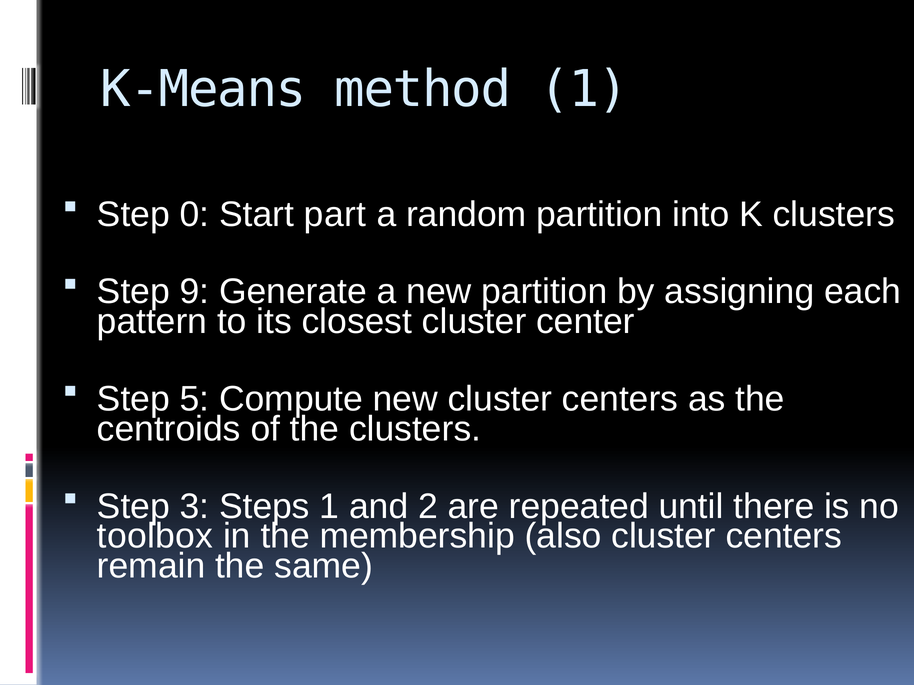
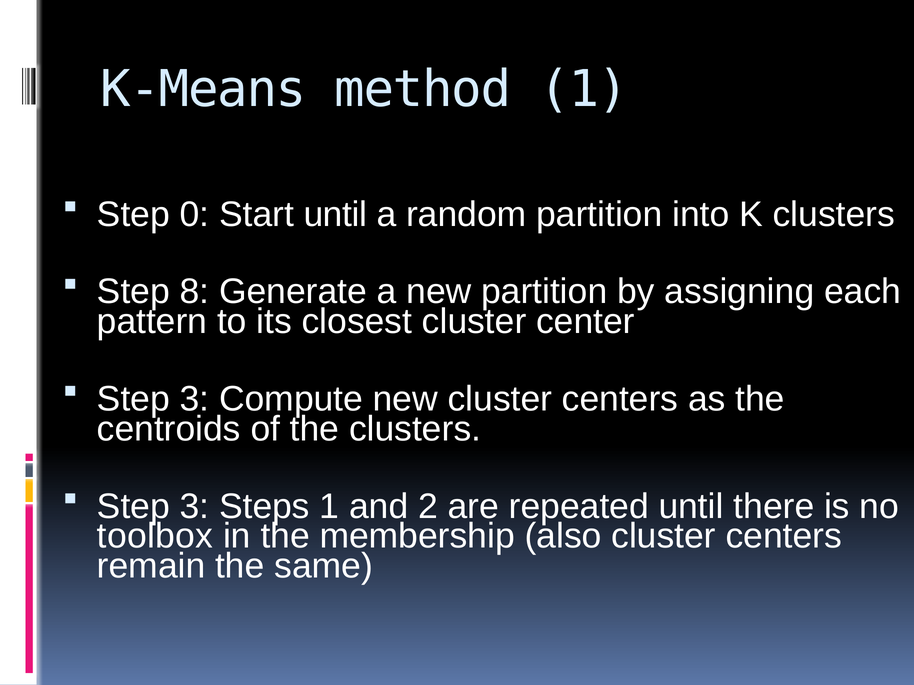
Start part: part -> until
9: 9 -> 8
5 at (194, 399): 5 -> 3
